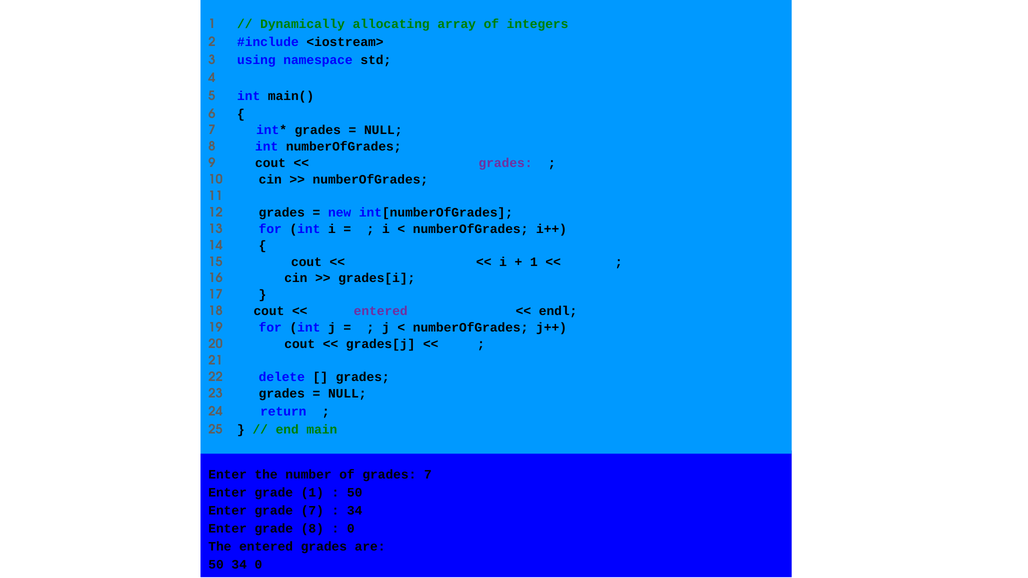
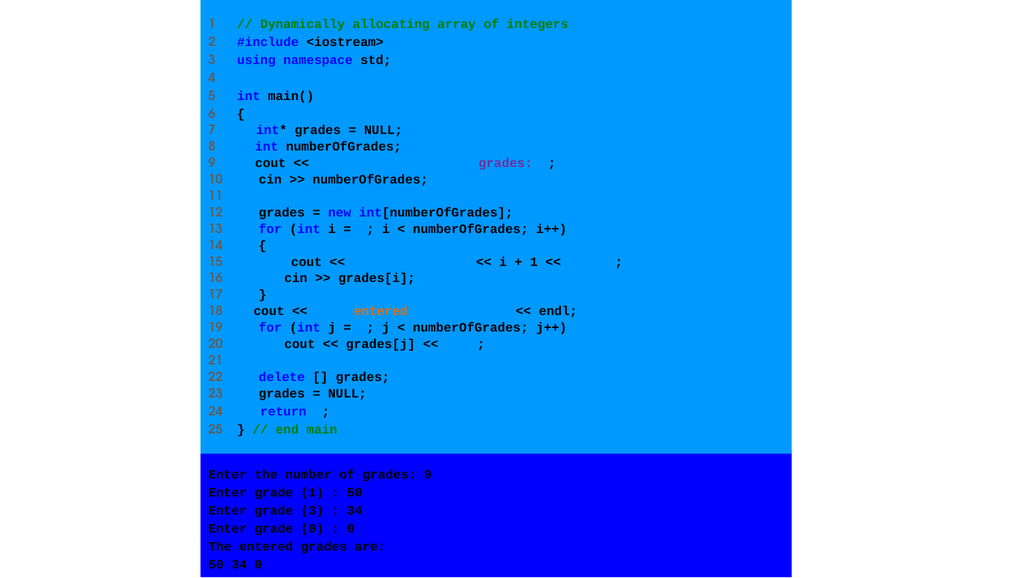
entered at (381, 311) colour: purple -> orange
grades 7: 7 -> 9
grade 7: 7 -> 3
grade 8: 8 -> 0
